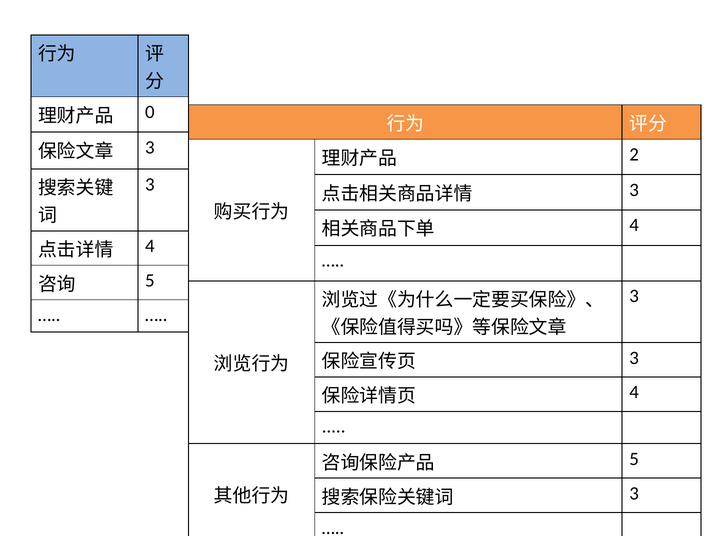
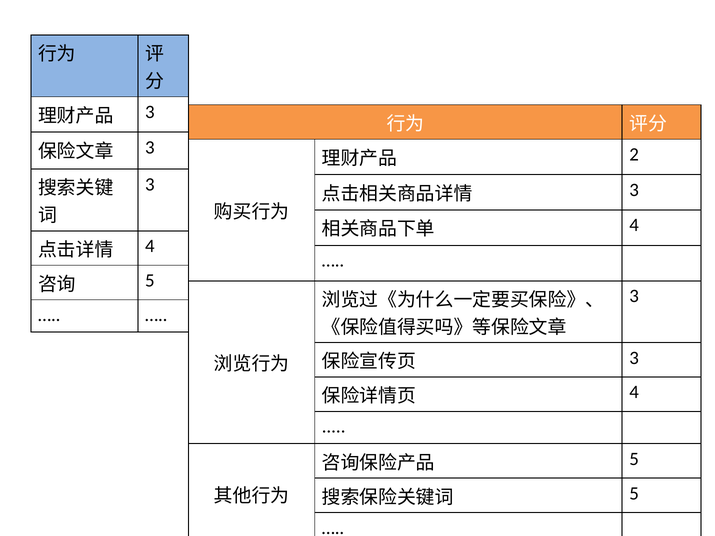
0 at (150, 112): 0 -> 3
3 at (634, 494): 3 -> 5
